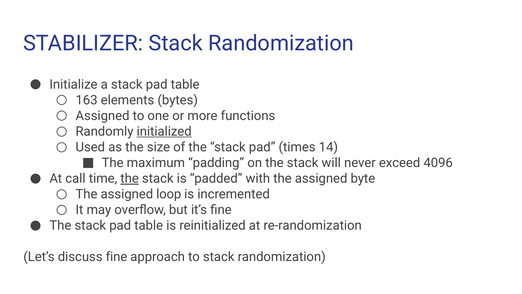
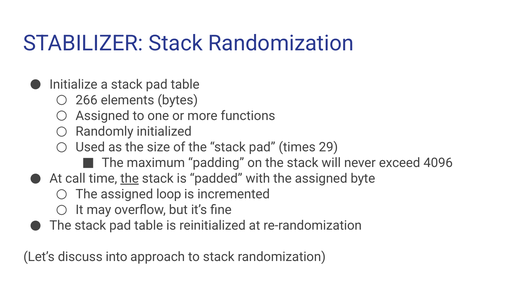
163: 163 -> 266
initialized underline: present -> none
14: 14 -> 29
discuss fine: fine -> into
